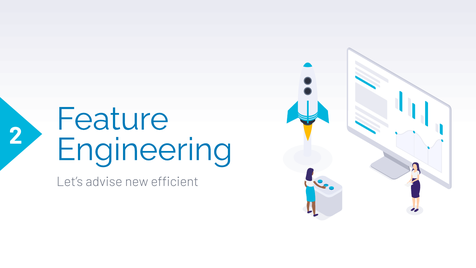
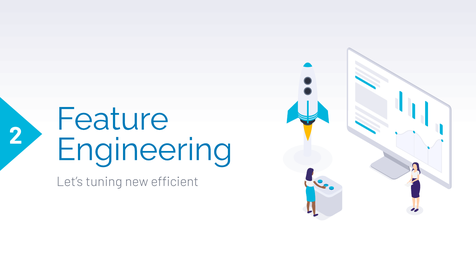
advise: advise -> tuning
